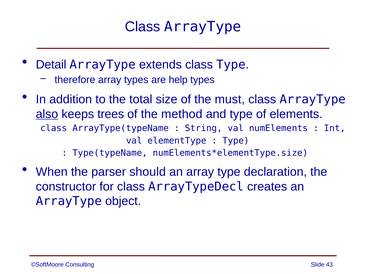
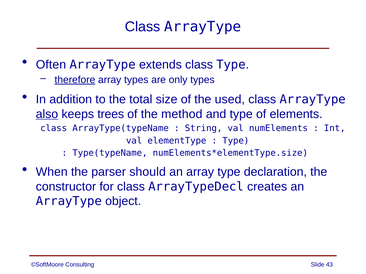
Detail: Detail -> Often
therefore underline: none -> present
help: help -> only
must: must -> used
